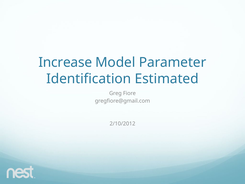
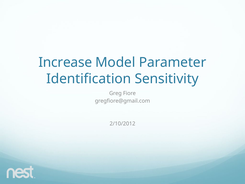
Estimated: Estimated -> Sensitivity
